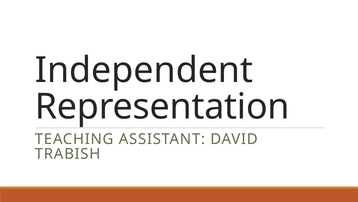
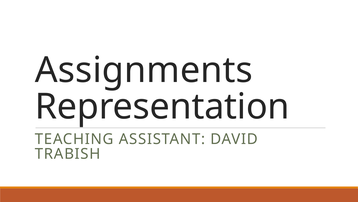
Independent: Independent -> Assignments
